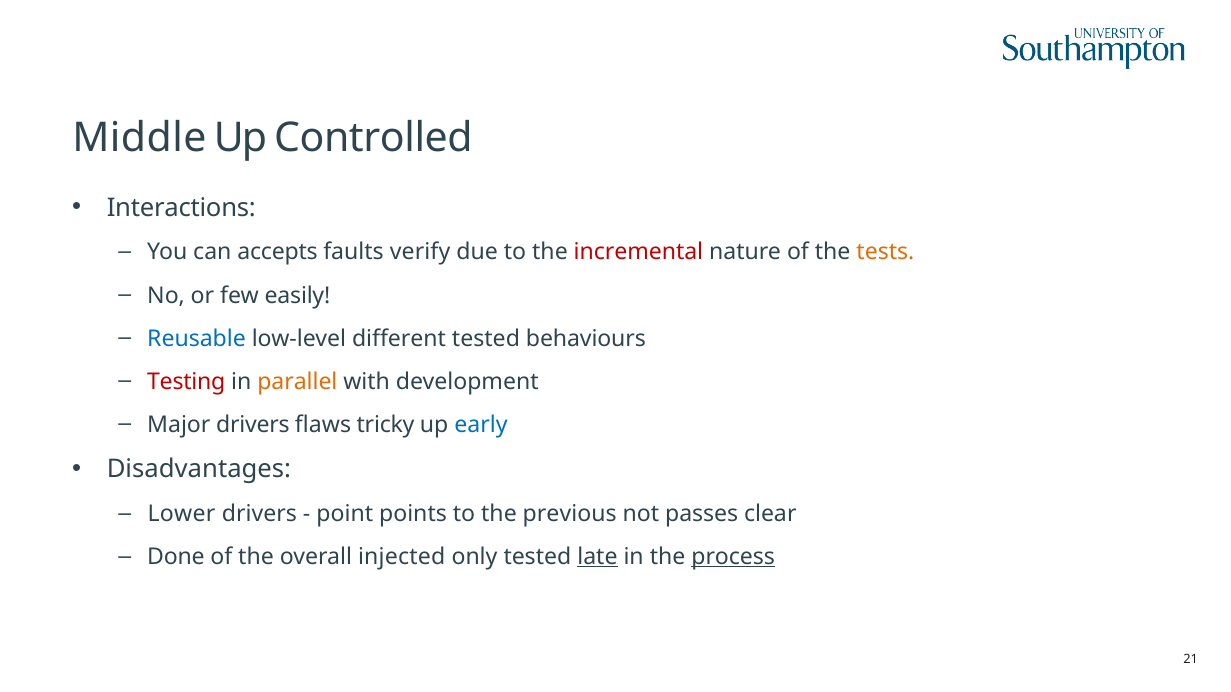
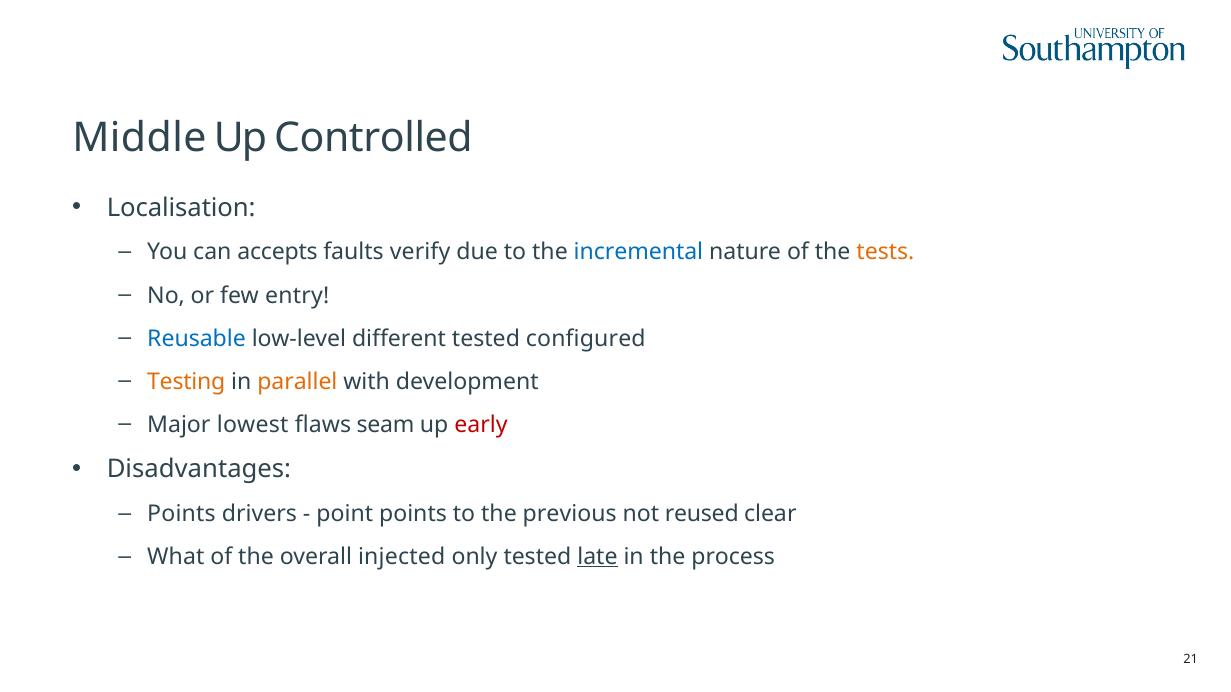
Interactions: Interactions -> Localisation
incremental colour: red -> blue
easily: easily -> entry
behaviours: behaviours -> configured
Testing colour: red -> orange
Major drivers: drivers -> lowest
tricky: tricky -> seam
early colour: blue -> red
Lower at (181, 514): Lower -> Points
passes: passes -> reused
Done: Done -> What
process underline: present -> none
